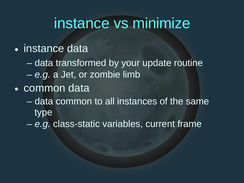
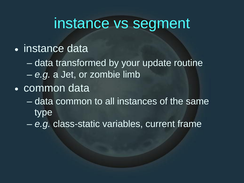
minimize: minimize -> segment
